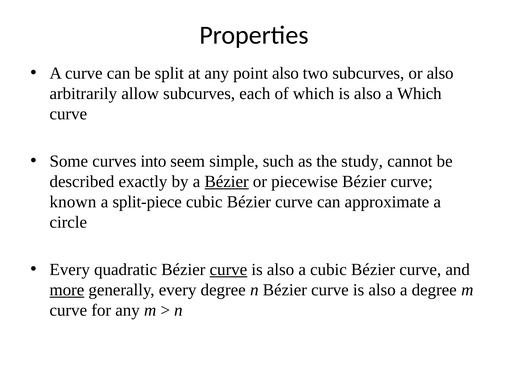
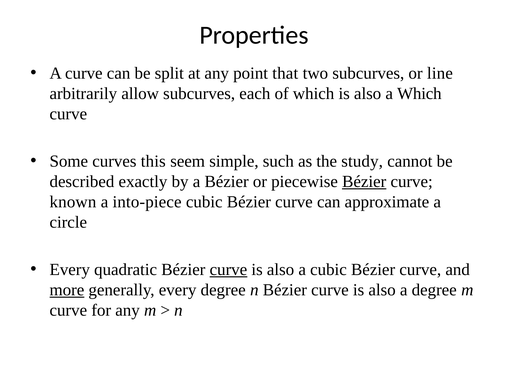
point also: also -> that
or also: also -> line
into: into -> this
Bézier at (227, 182) underline: present -> none
Bézier at (364, 182) underline: none -> present
split-piece: split-piece -> into-piece
